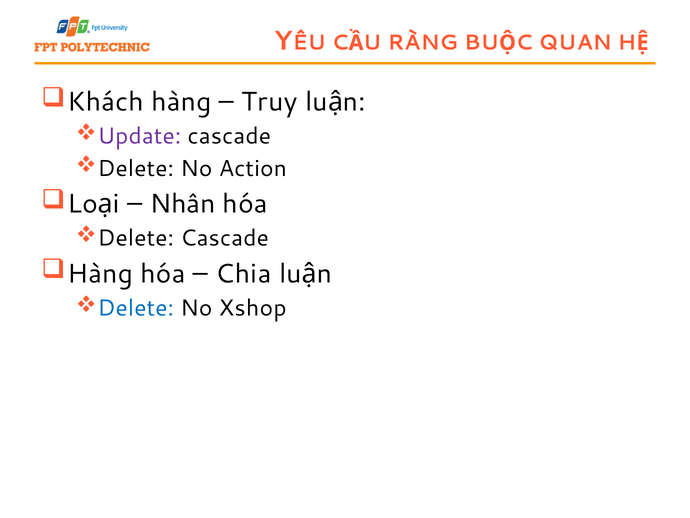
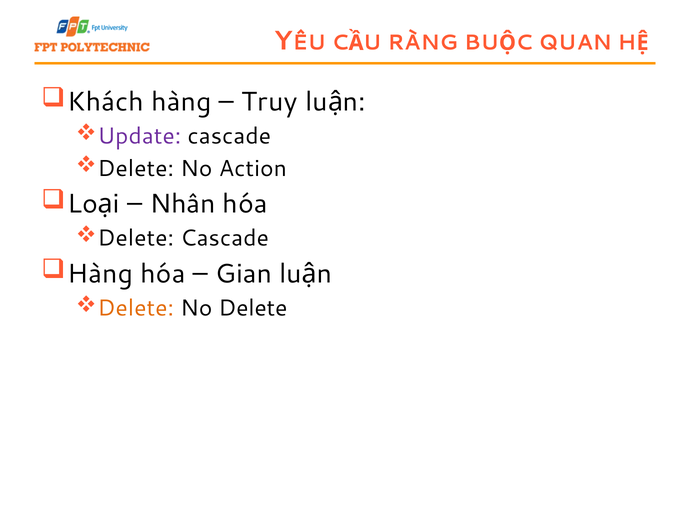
Chia: Chia -> Gian
Delete at (136, 308) colour: blue -> orange
No Xshop: Xshop -> Delete
